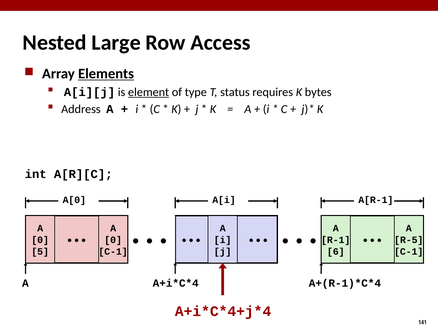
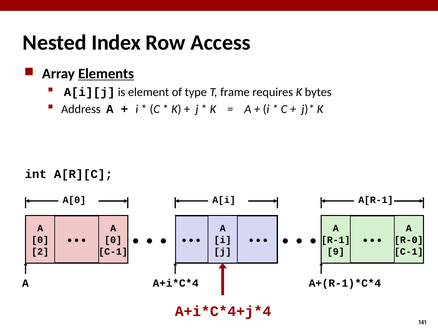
Large: Large -> Index
element underline: present -> none
status: status -> frame
R-5: R-5 -> R-0
5: 5 -> 2
6: 6 -> 9
